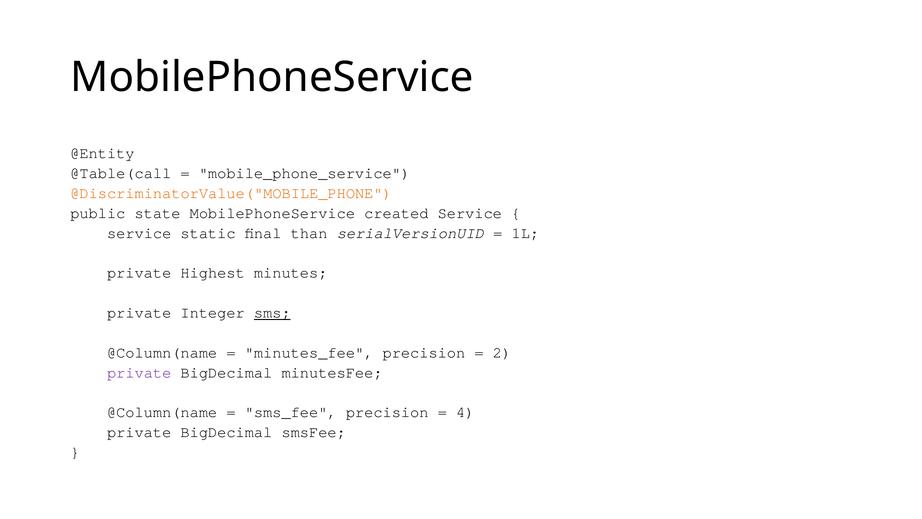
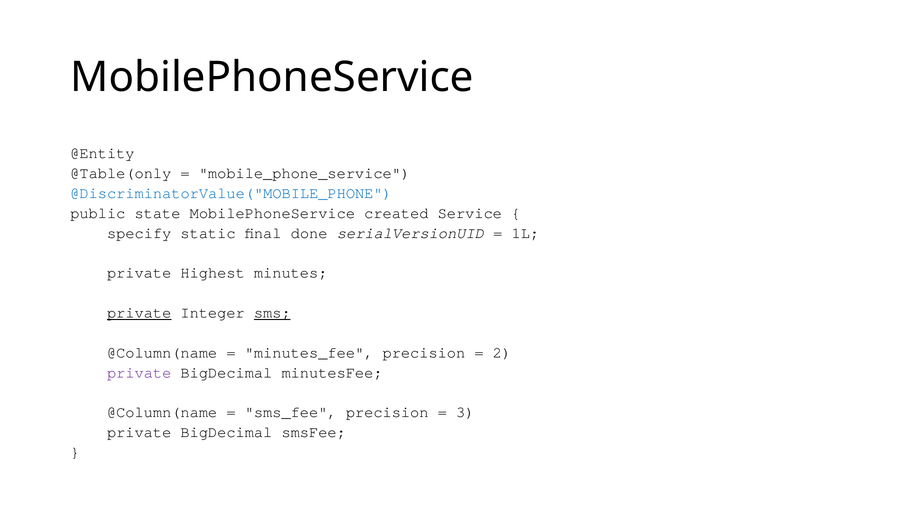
@Table(call: @Table(call -> @Table(only
@DiscriminatorValue("MOBILE_PHONE colour: orange -> blue
service at (139, 233): service -> specify
than: than -> done
private at (139, 312) underline: none -> present
4: 4 -> 3
